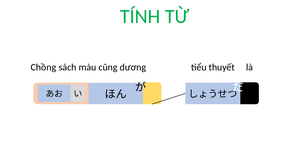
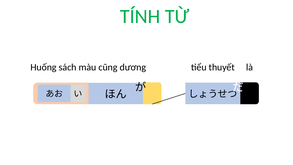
Chồng: Chồng -> Huống
